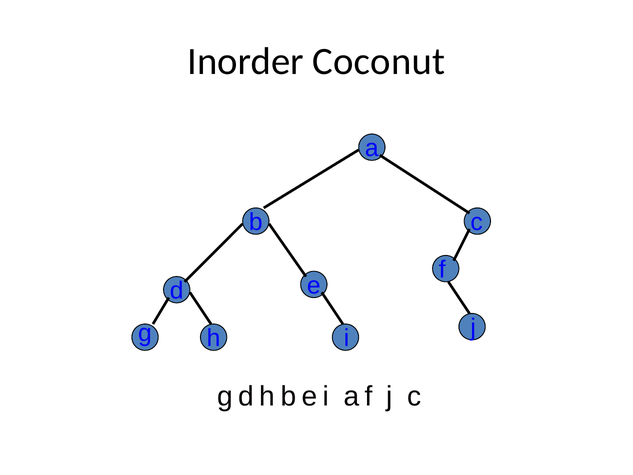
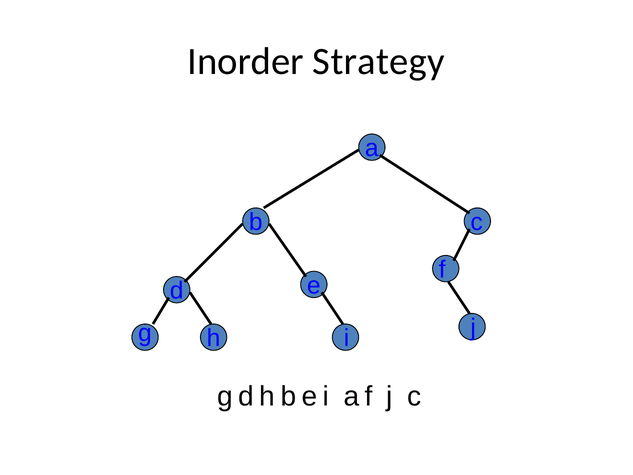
Coconut: Coconut -> Strategy
